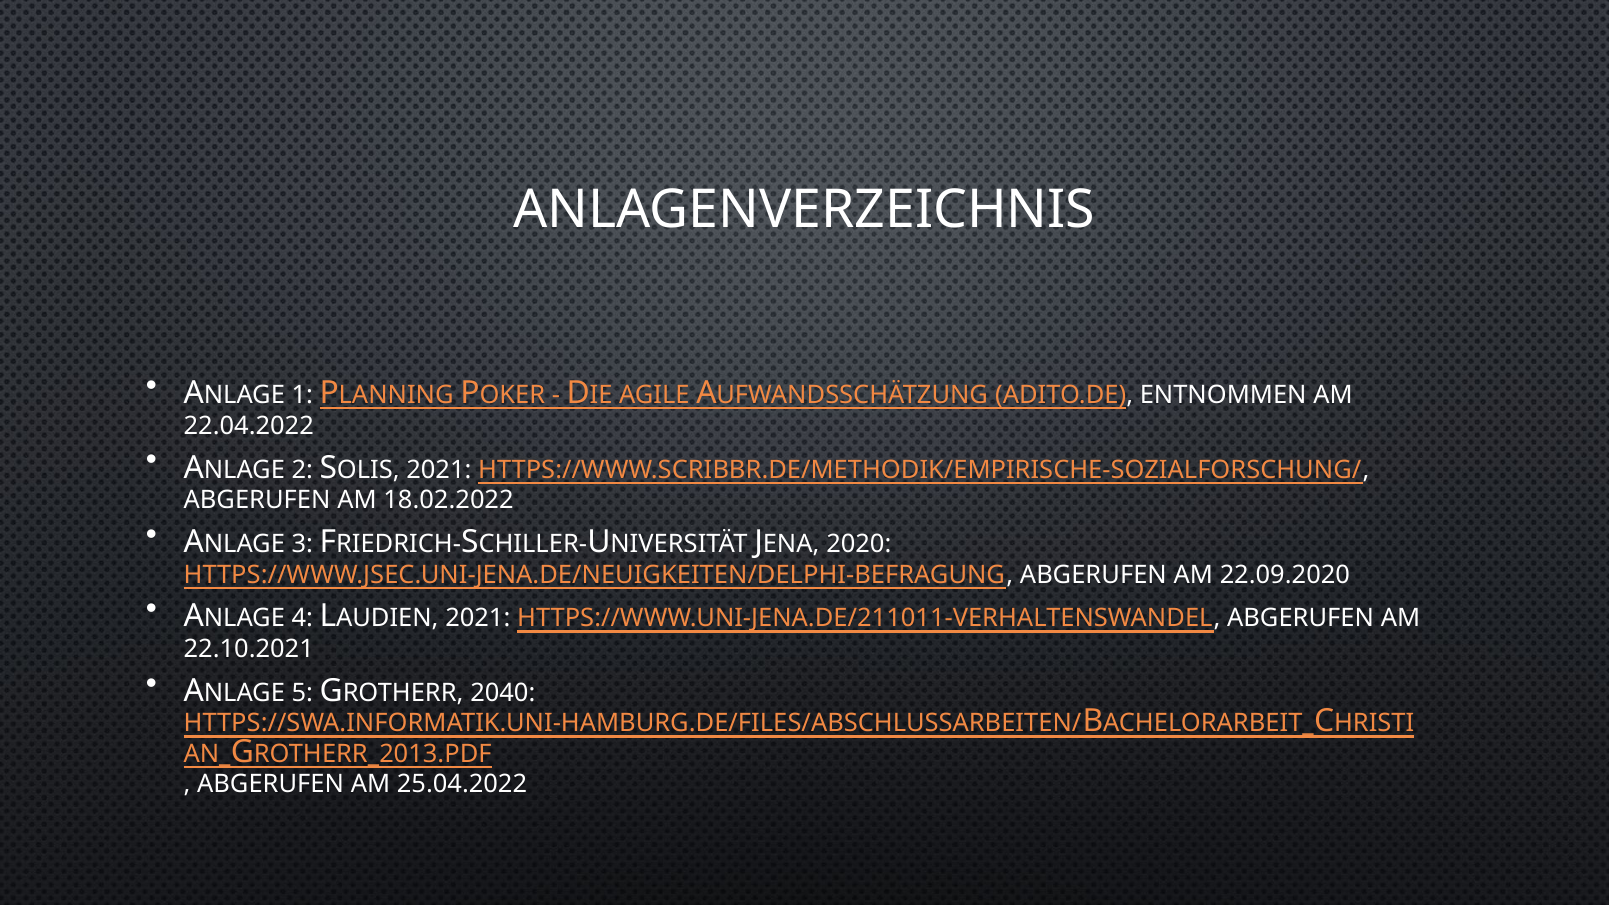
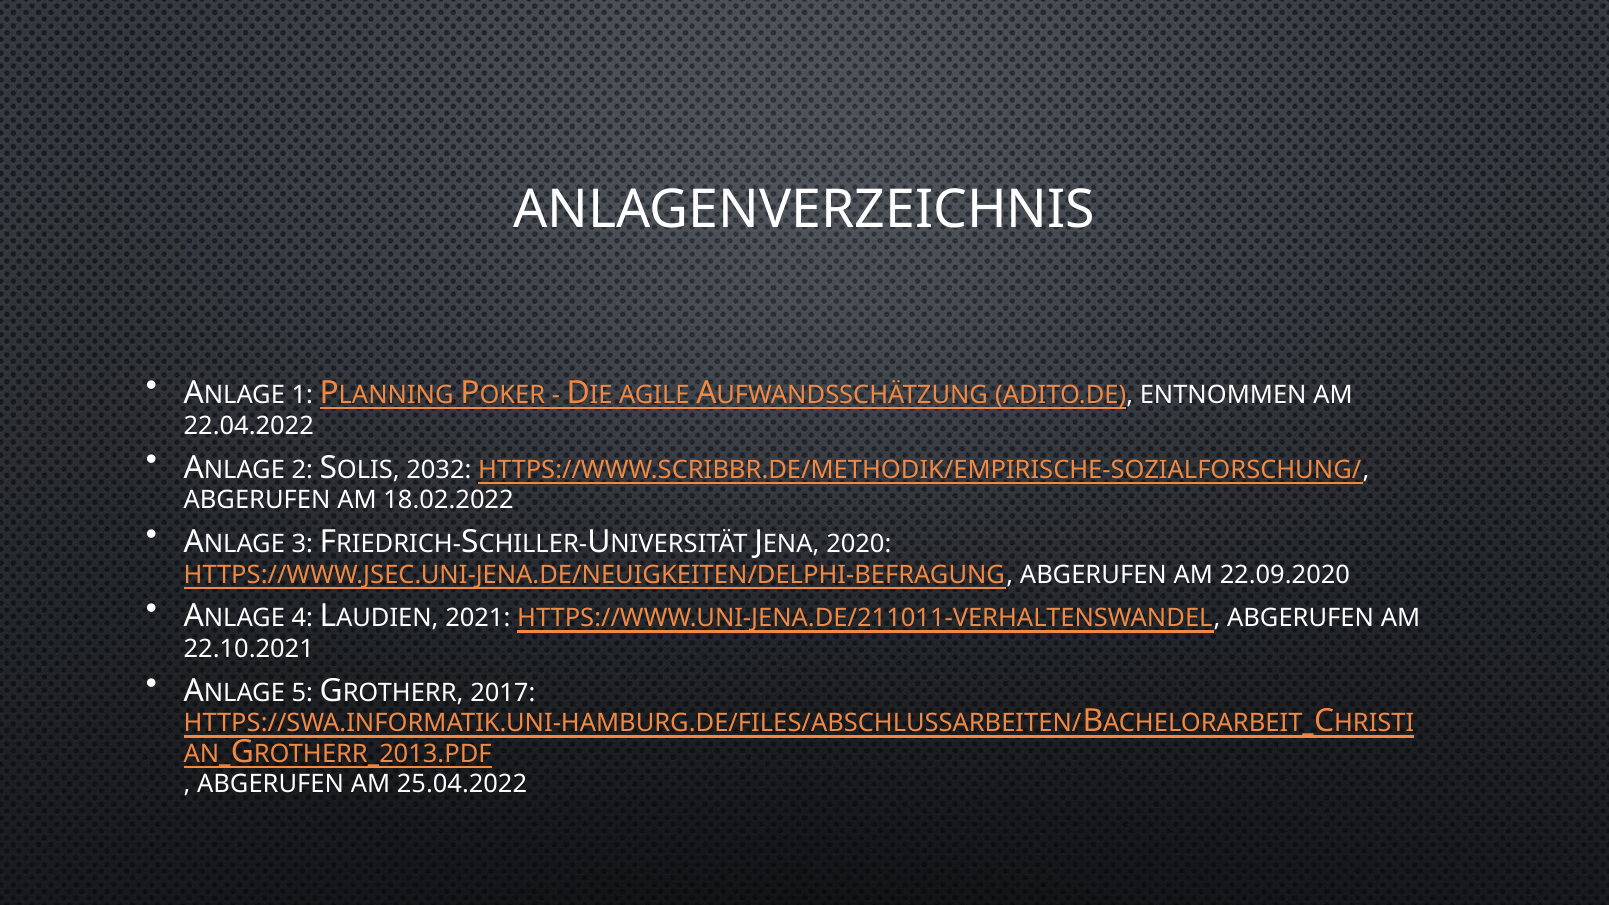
2021 at (439, 470): 2021 -> 2032
2040: 2040 -> 2017
